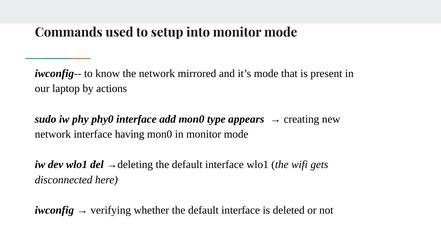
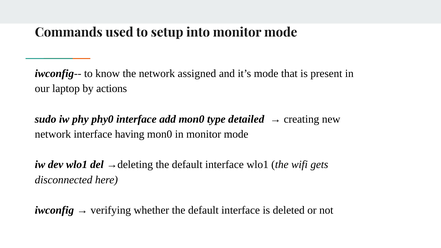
mirrored: mirrored -> assigned
appears: appears -> detailed
